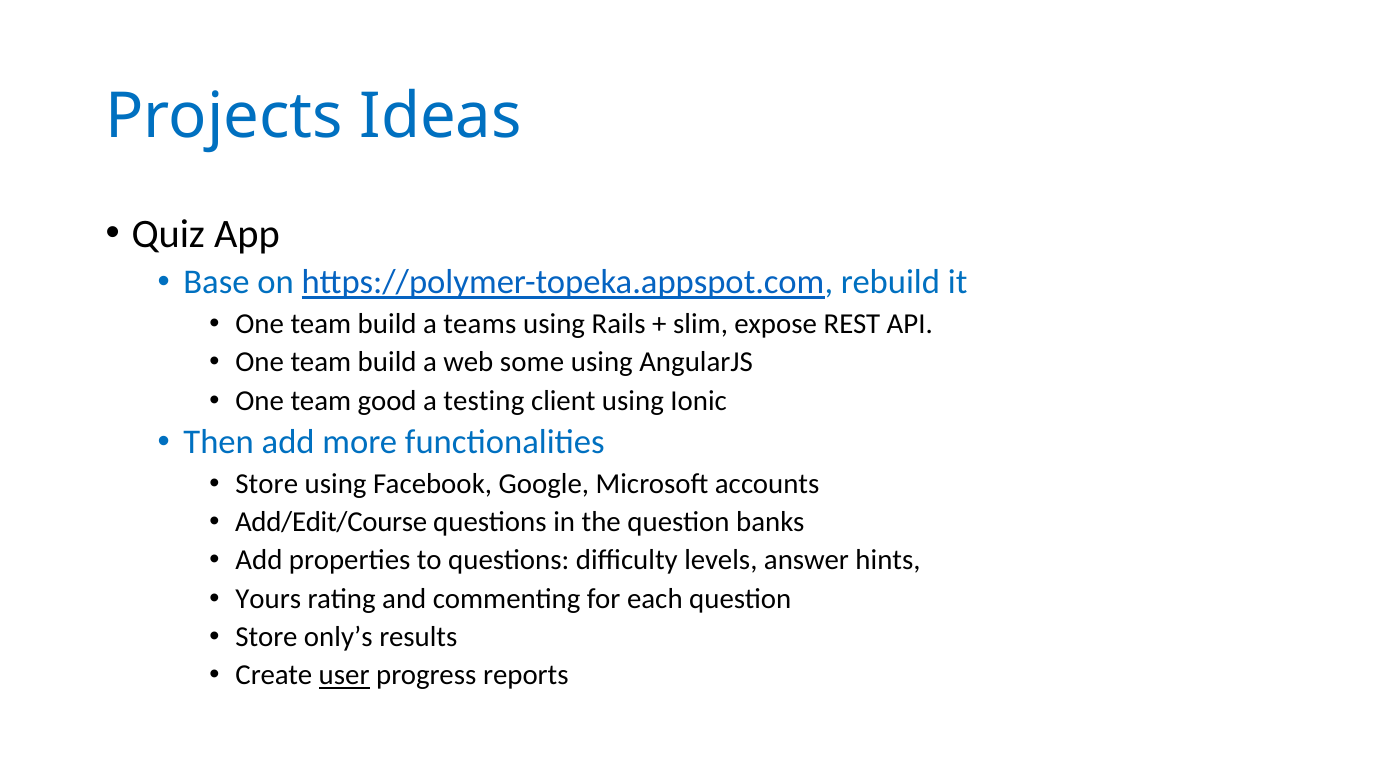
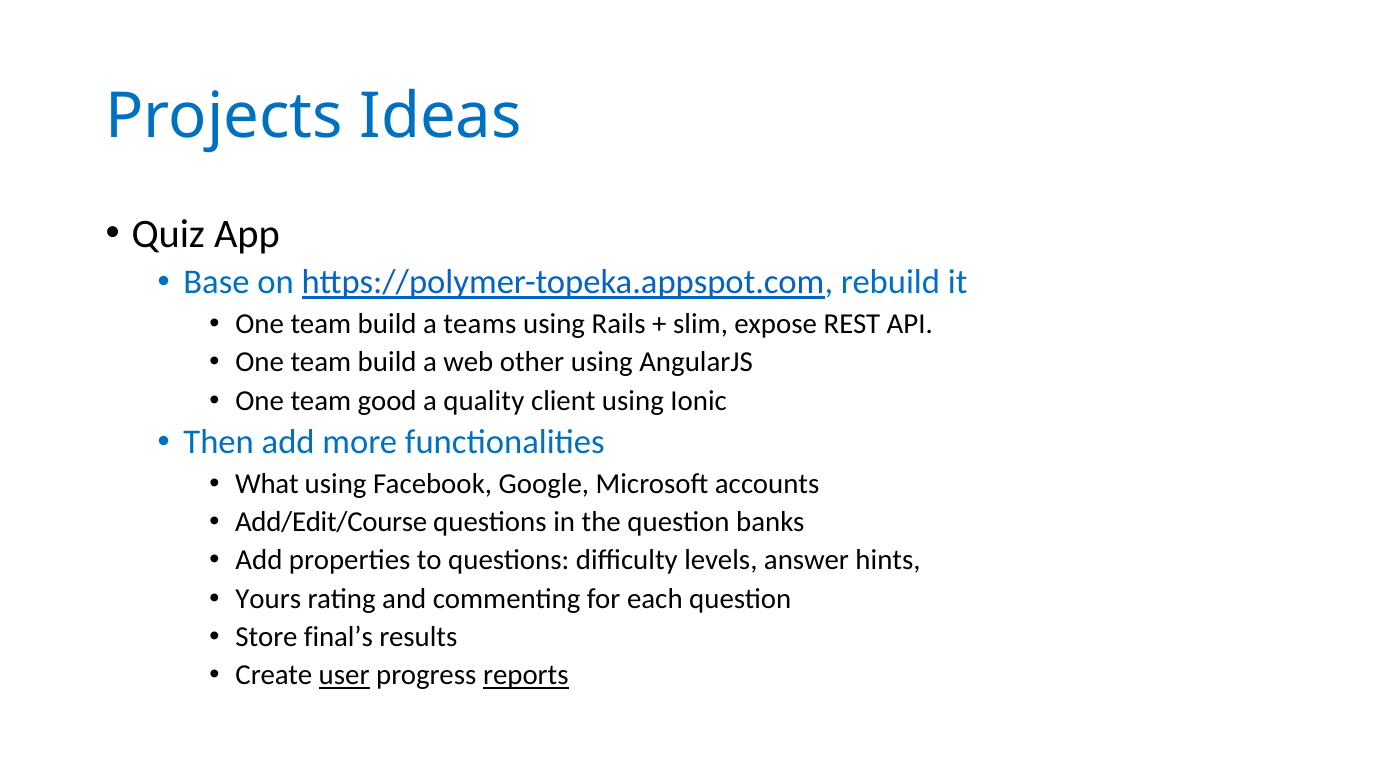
some: some -> other
testing: testing -> quality
Store at (267, 484): Store -> What
only’s: only’s -> final’s
reports underline: none -> present
